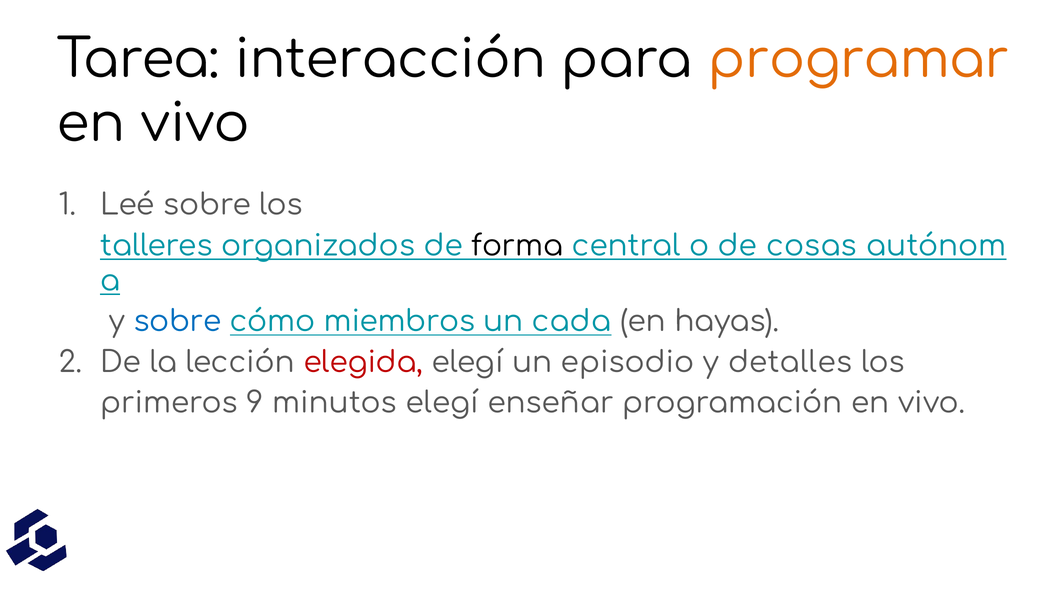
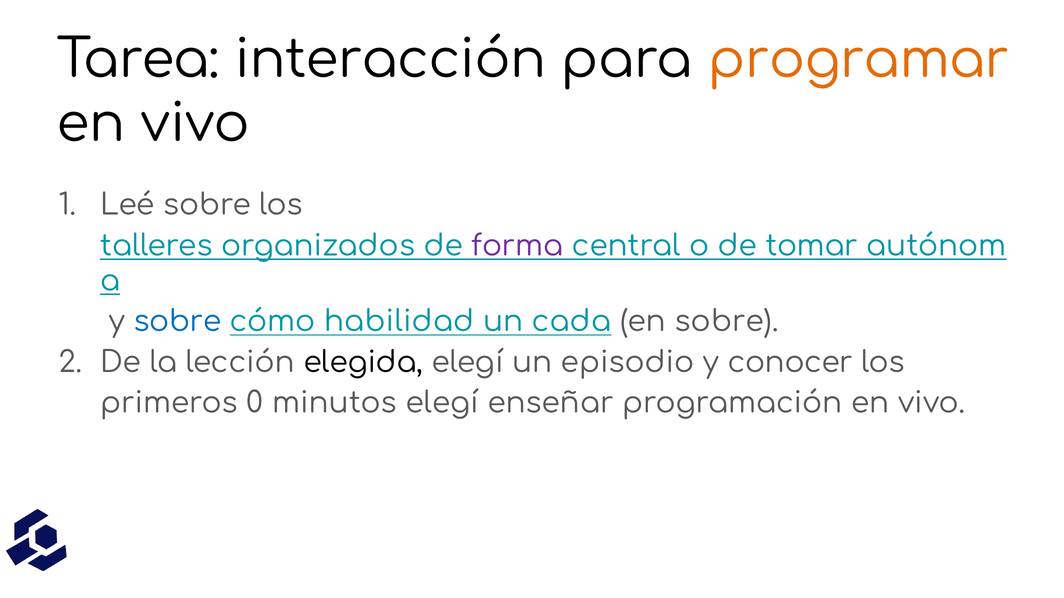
forma colour: black -> purple
cosas: cosas -> tomar
miembros: miembros -> habilidad
en hayas: hayas -> sobre
elegida colour: red -> black
detalles: detalles -> conocer
9: 9 -> 0
